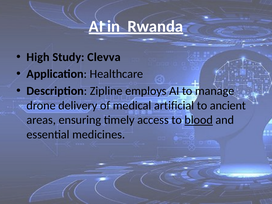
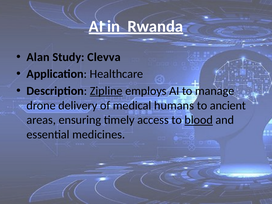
High: High -> Alan
Zipline underline: none -> present
artificial: artificial -> humans
